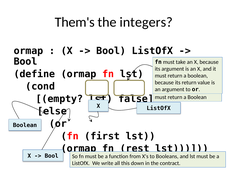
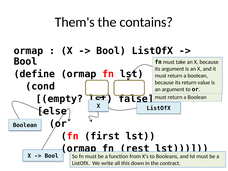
integers: integers -> contains
